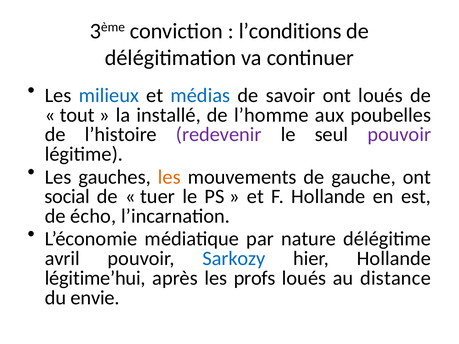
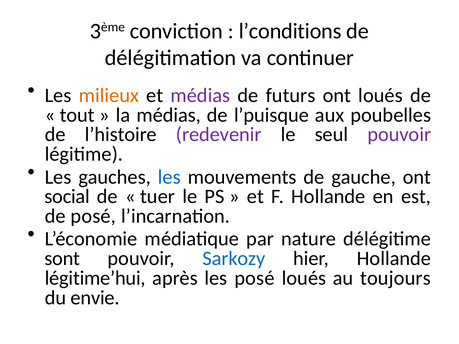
milieux colour: blue -> orange
médias at (200, 95) colour: blue -> purple
savoir: savoir -> futurs
la installé: installé -> médias
l’homme: l’homme -> l’puisque
les at (169, 177) colour: orange -> blue
de écho: écho -> posé
avril: avril -> sont
les profs: profs -> posé
distance: distance -> toujours
